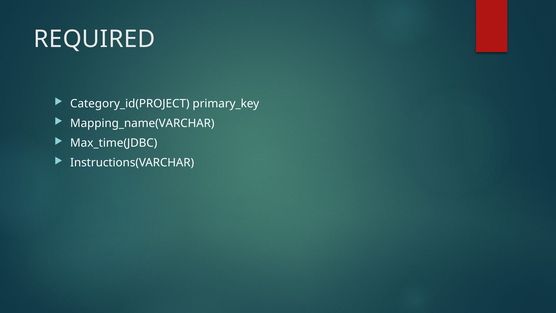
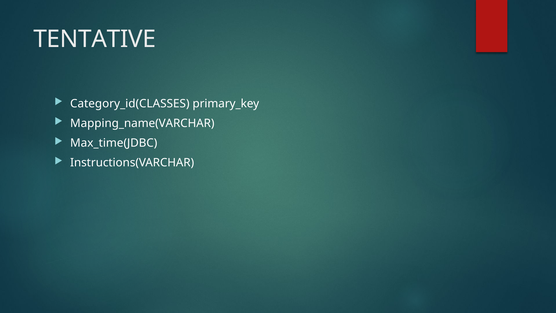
REQUIRED: REQUIRED -> TENTATIVE
Category_id(PROJECT: Category_id(PROJECT -> Category_id(CLASSES
